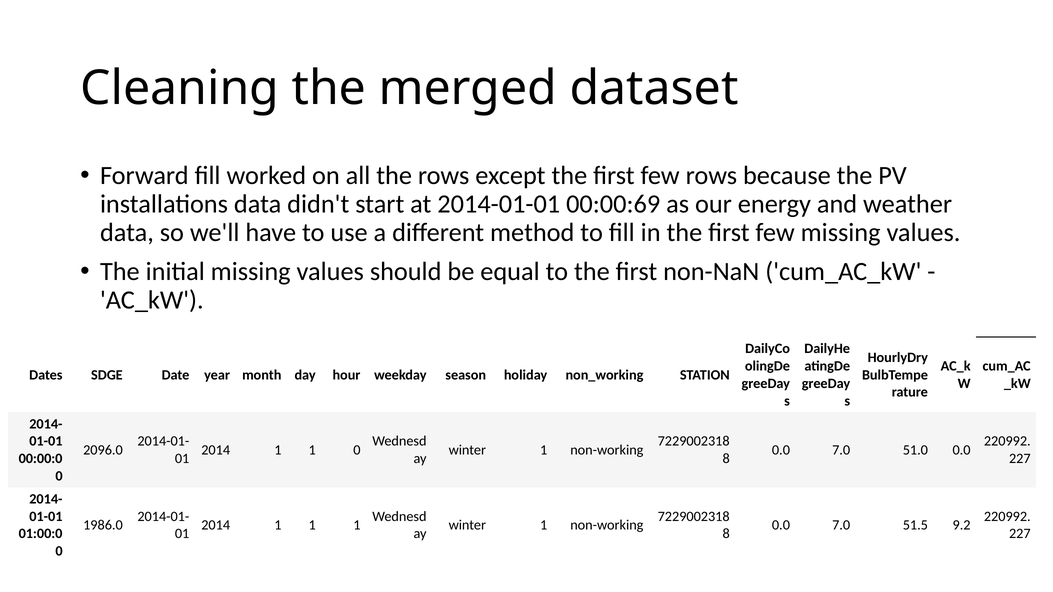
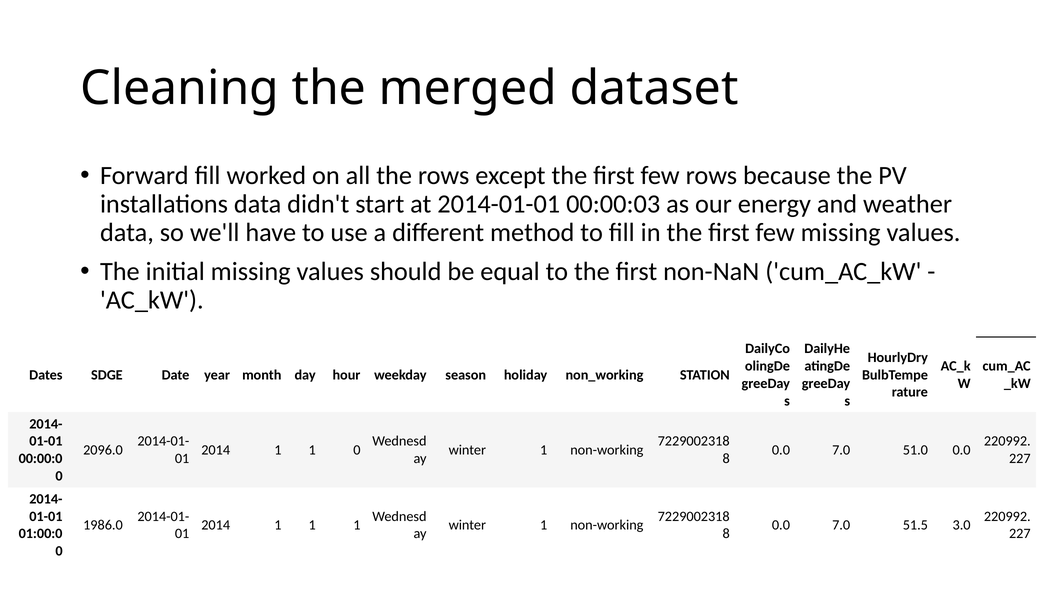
00:00:69: 00:00:69 -> 00:00:03
9.2: 9.2 -> 3.0
